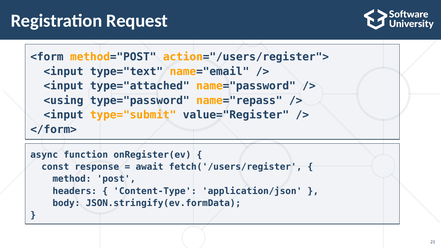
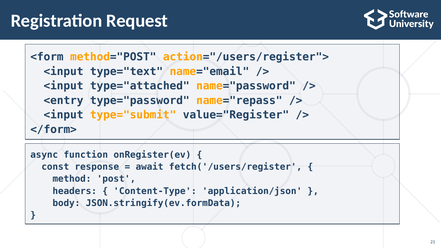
<using: <using -> <entry
